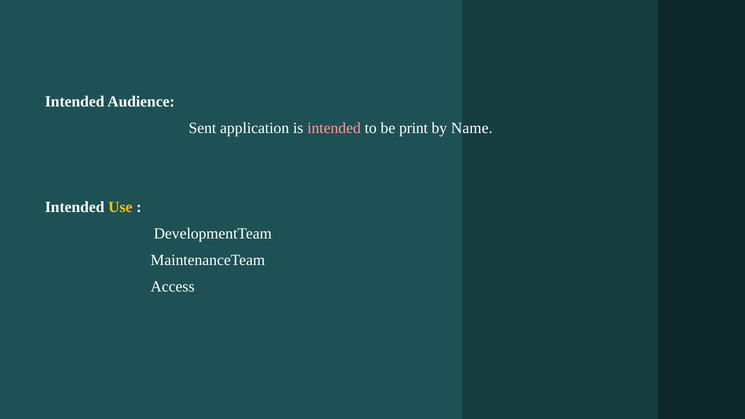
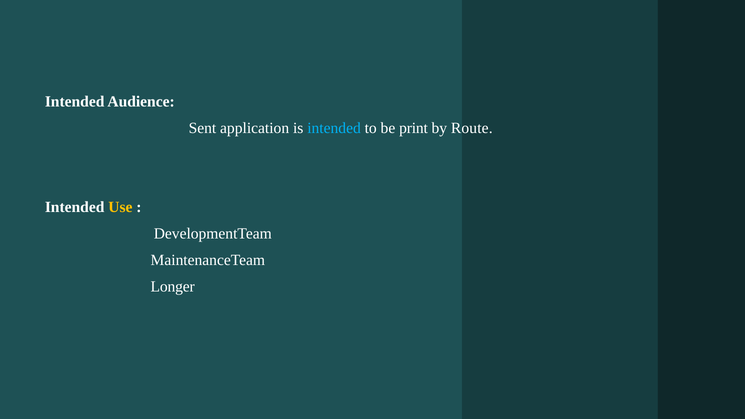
intended at (334, 128) colour: pink -> light blue
Name: Name -> Route
Access: Access -> Longer
